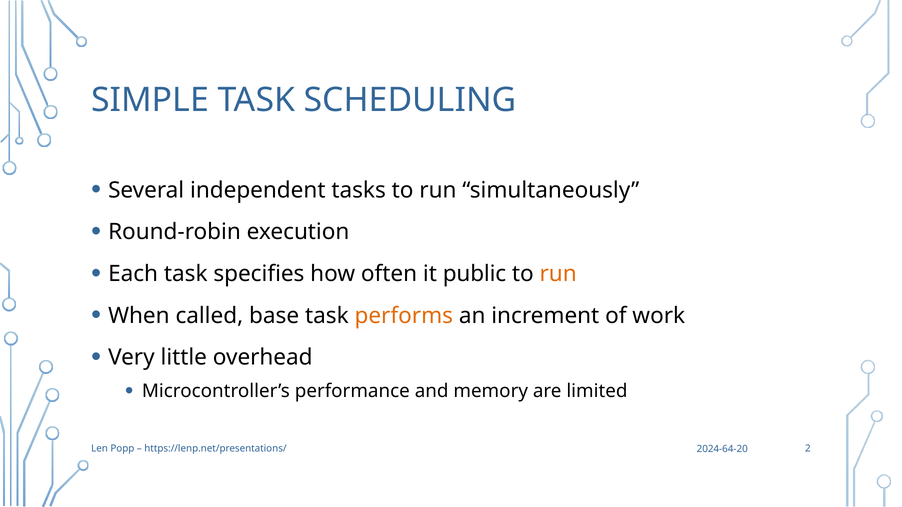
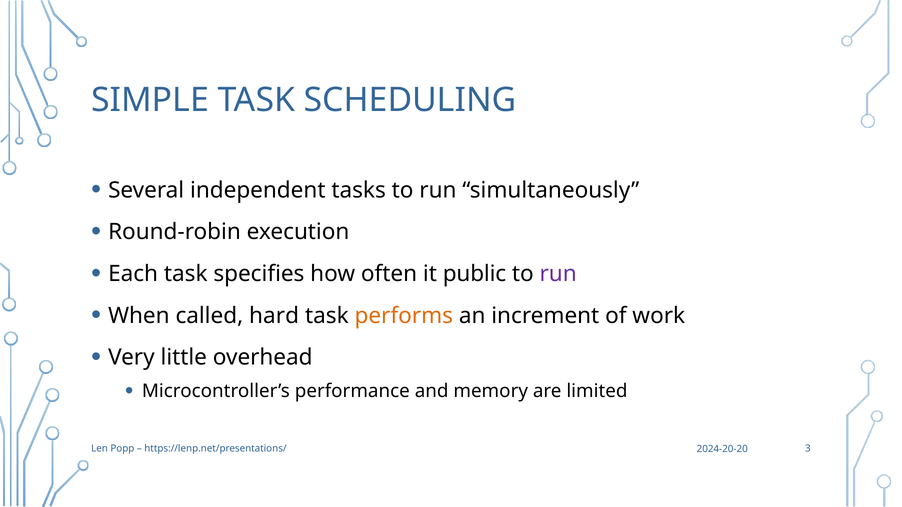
run at (558, 274) colour: orange -> purple
base: base -> hard
2: 2 -> 3
2024-64-20: 2024-64-20 -> 2024-20-20
